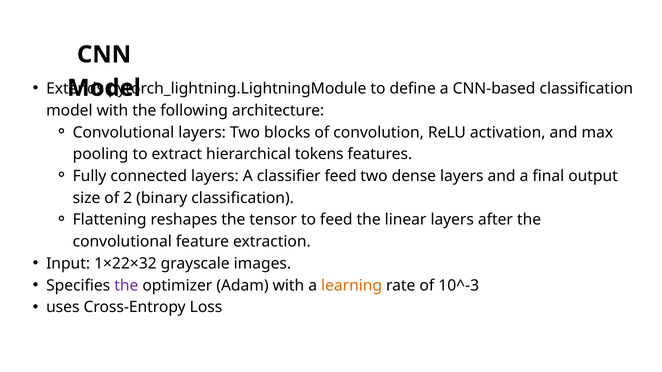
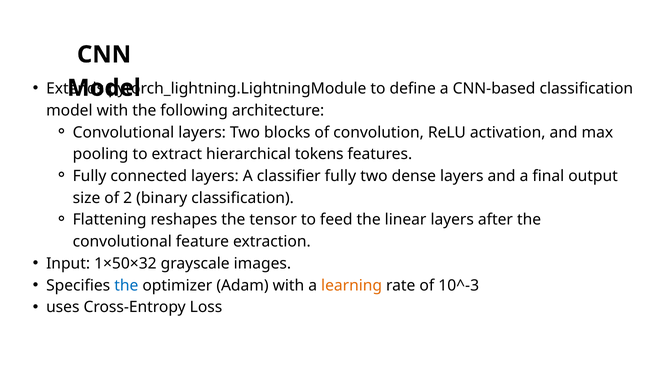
classifier feed: feed -> fully
1×22×32: 1×22×32 -> 1×50×32
the at (126, 286) colour: purple -> blue
